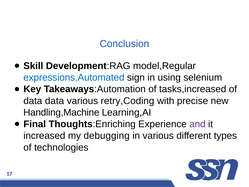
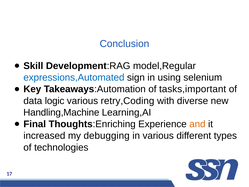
tasks,increased: tasks,increased -> tasks,important
data data: data -> logic
precise: precise -> diverse
and colour: purple -> orange
